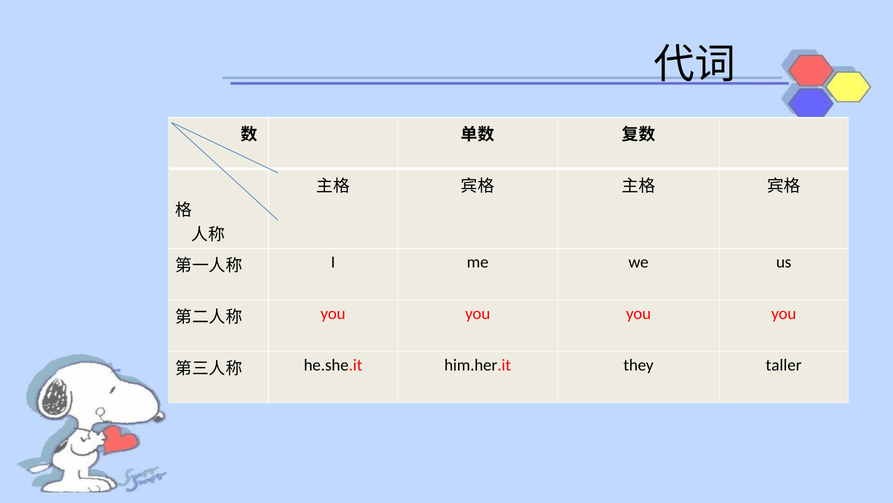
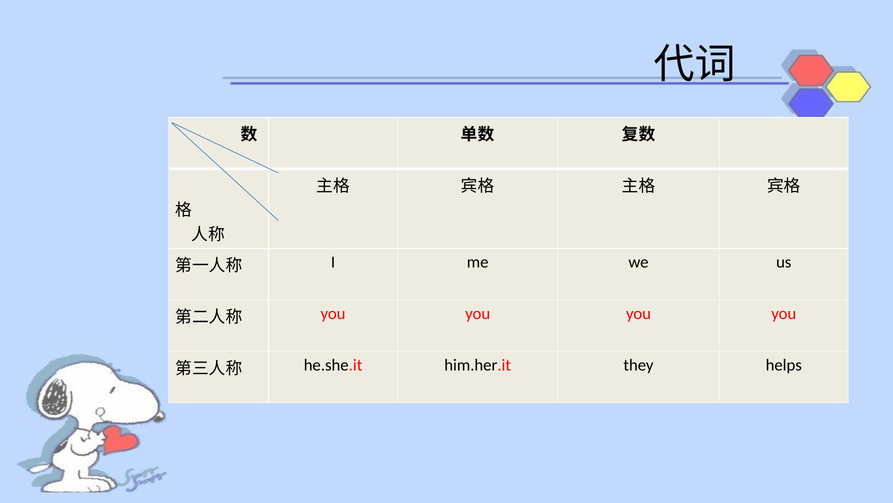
taller: taller -> helps
